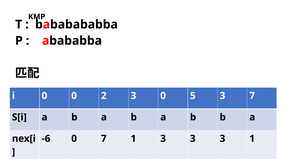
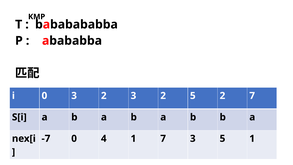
0 0: 0 -> 3
2 3 0: 0 -> 2
5 3: 3 -> 2
-6: -6 -> -7
0 7: 7 -> 4
1 3: 3 -> 7
3 at (222, 138): 3 -> 5
